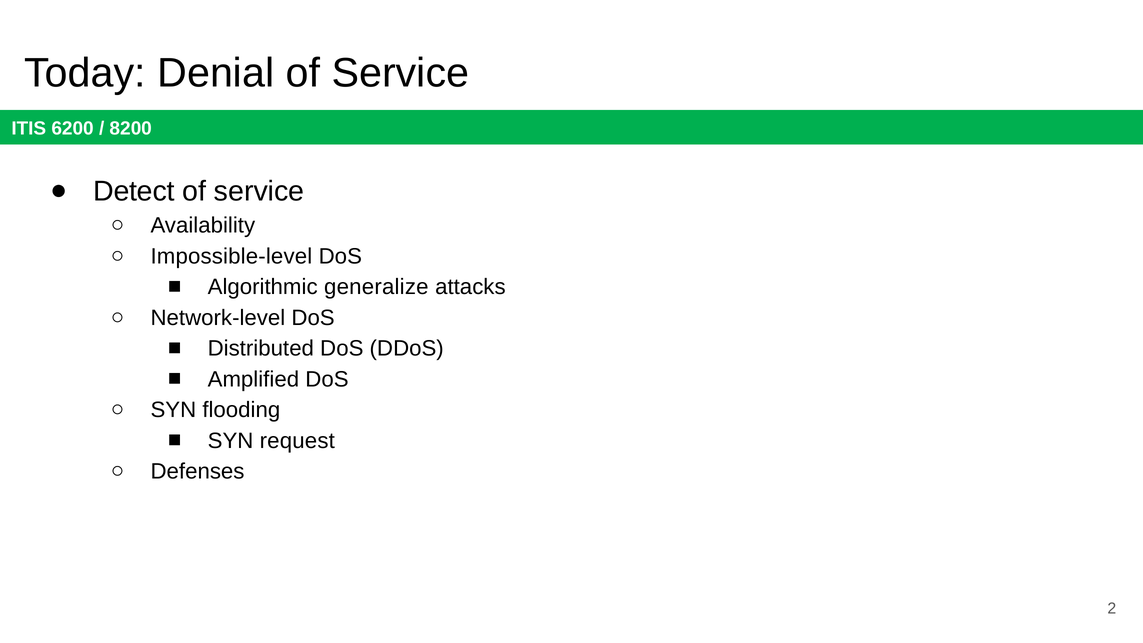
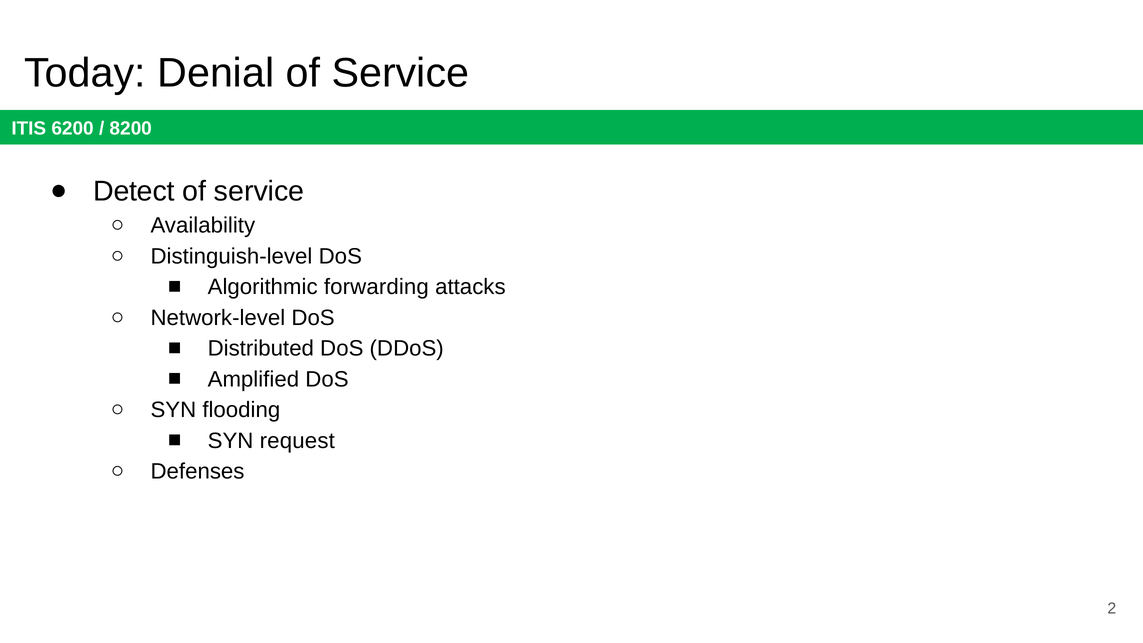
Impossible-level: Impossible-level -> Distinguish-level
generalize: generalize -> forwarding
